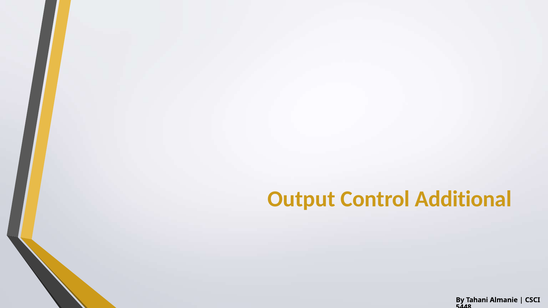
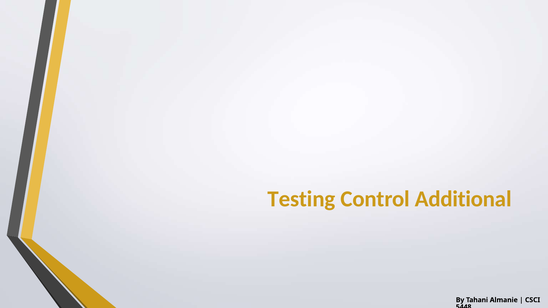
Output: Output -> Testing
